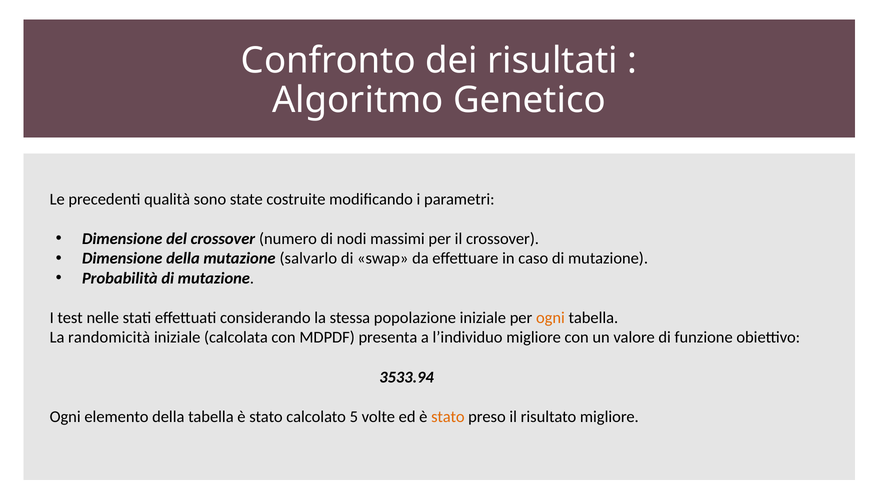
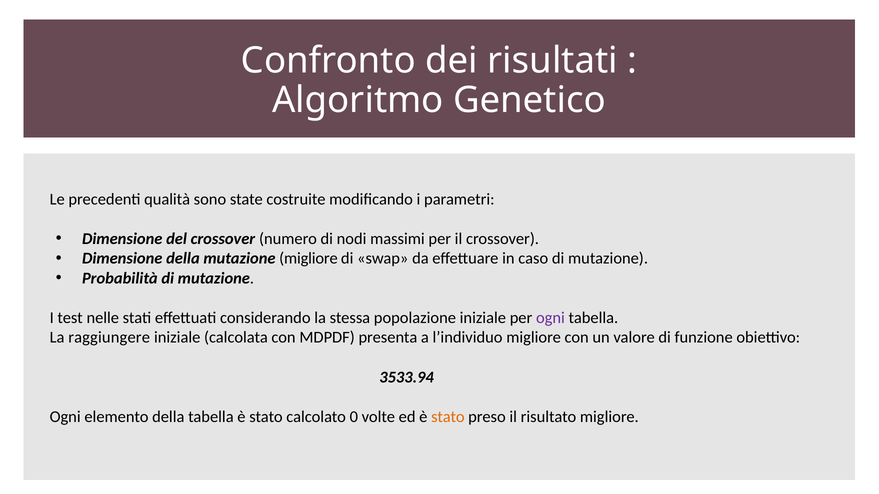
mutazione salvarlo: salvarlo -> migliore
ogni at (550, 318) colour: orange -> purple
randomicità: randomicità -> raggiungere
5: 5 -> 0
